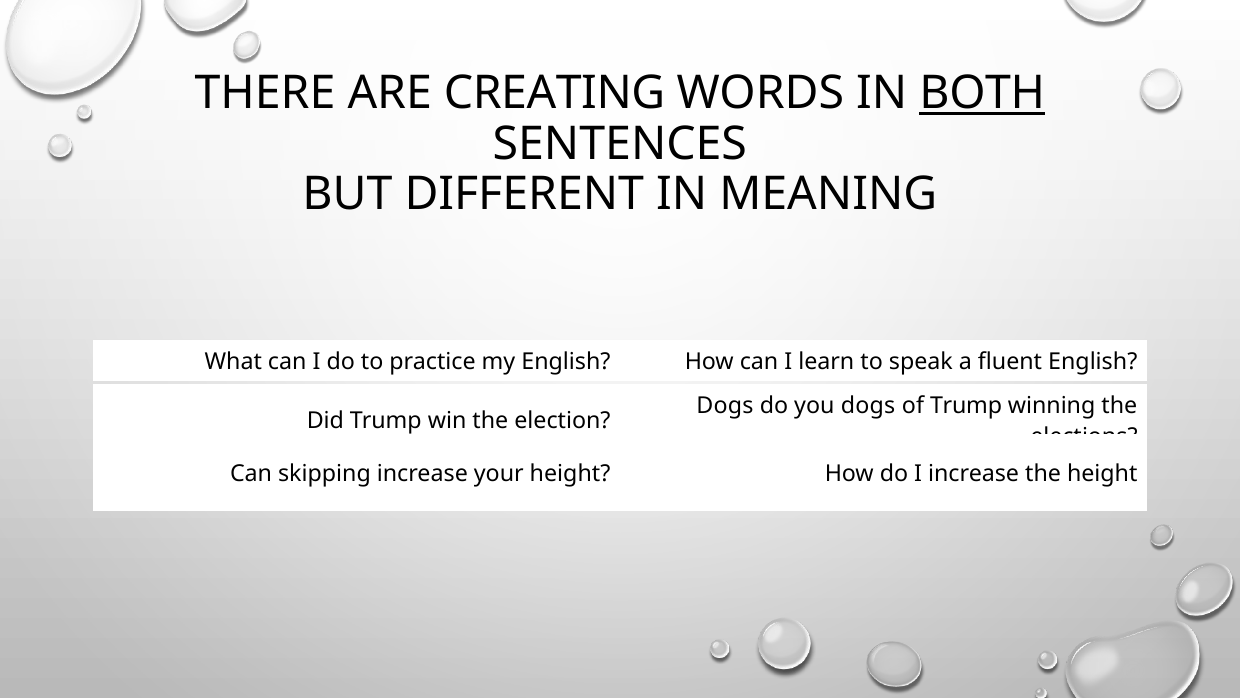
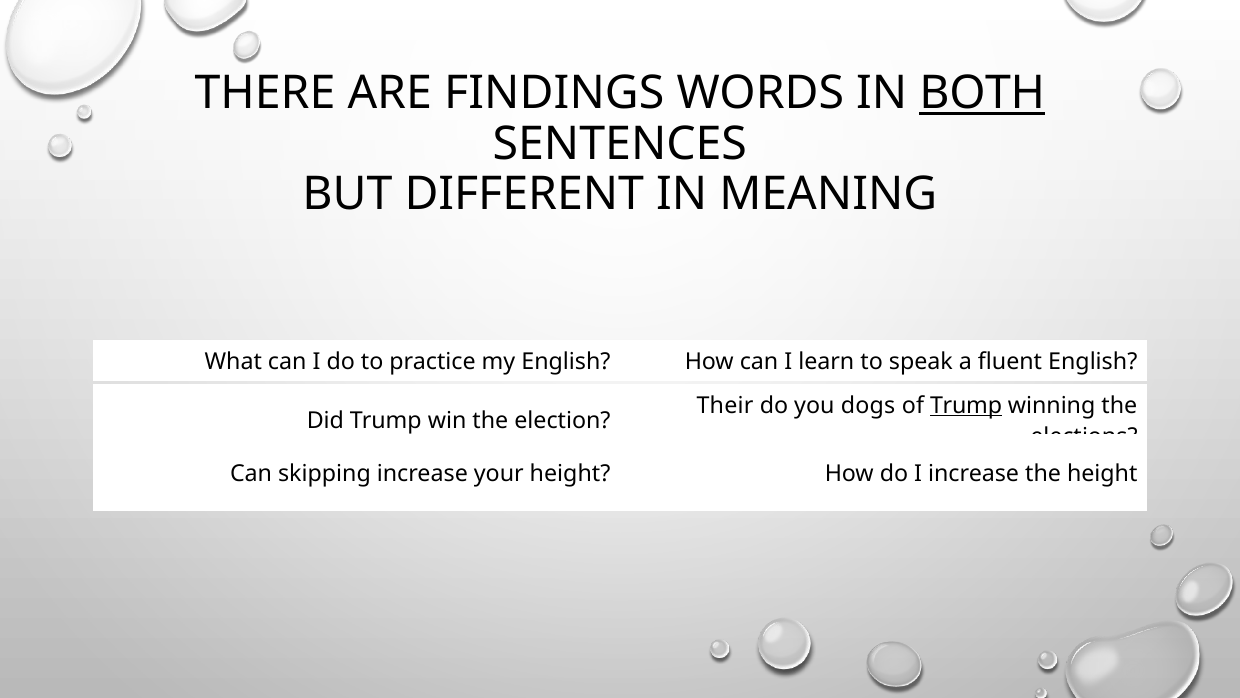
CREATING: CREATING -> FINDINGS
Dogs at (725, 405): Dogs -> Their
Trump at (966, 405) underline: none -> present
